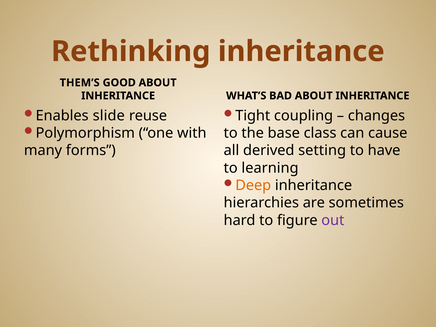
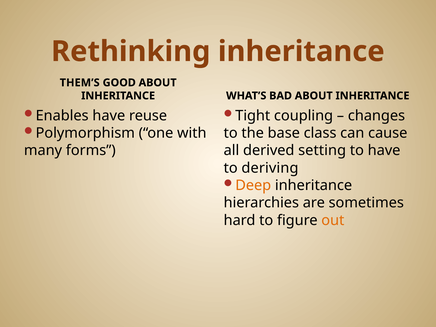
Enables slide: slide -> have
learning: learning -> deriving
out colour: purple -> orange
